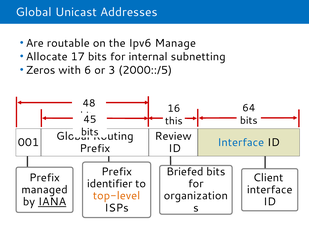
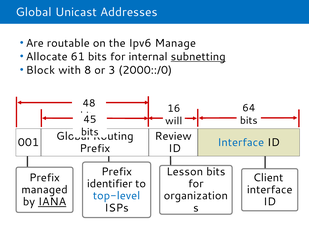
17: 17 -> 61
subnetting underline: none -> present
Zeros: Zeros -> Block
6: 6 -> 8
2000::/5: 2000::/5 -> 2000::/0
this: this -> will
Briefed: Briefed -> Lesson
top-level colour: orange -> blue
